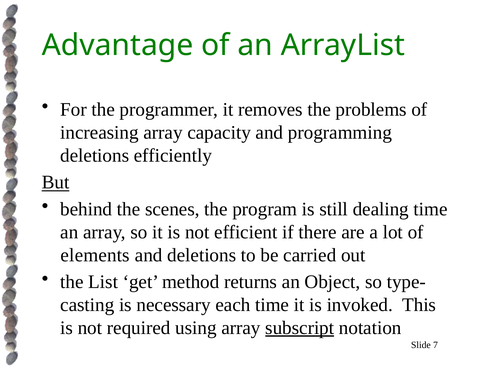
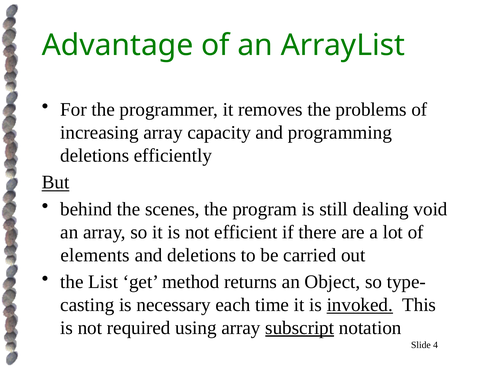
dealing time: time -> void
invoked underline: none -> present
7: 7 -> 4
